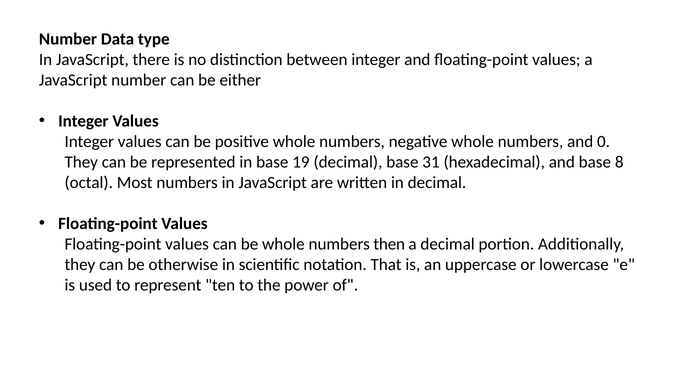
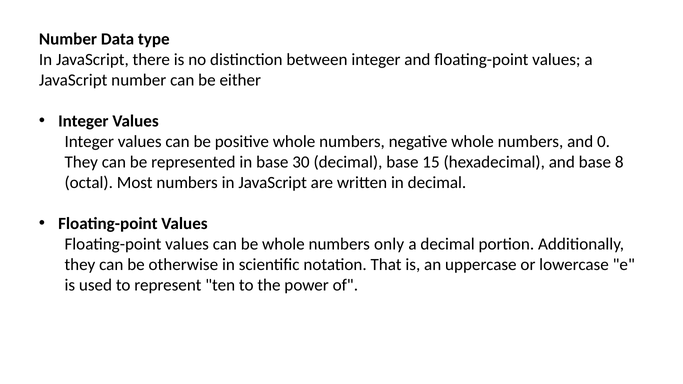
19: 19 -> 30
31: 31 -> 15
then: then -> only
